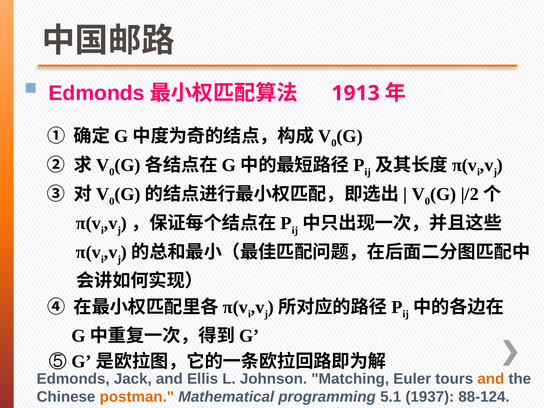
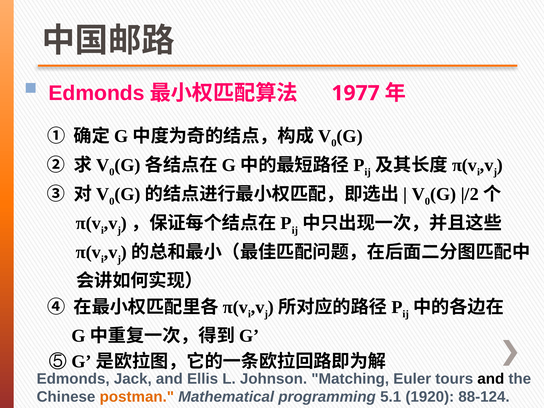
1913: 1913 -> 1977
and at (491, 379) colour: orange -> black
1937: 1937 -> 1920
